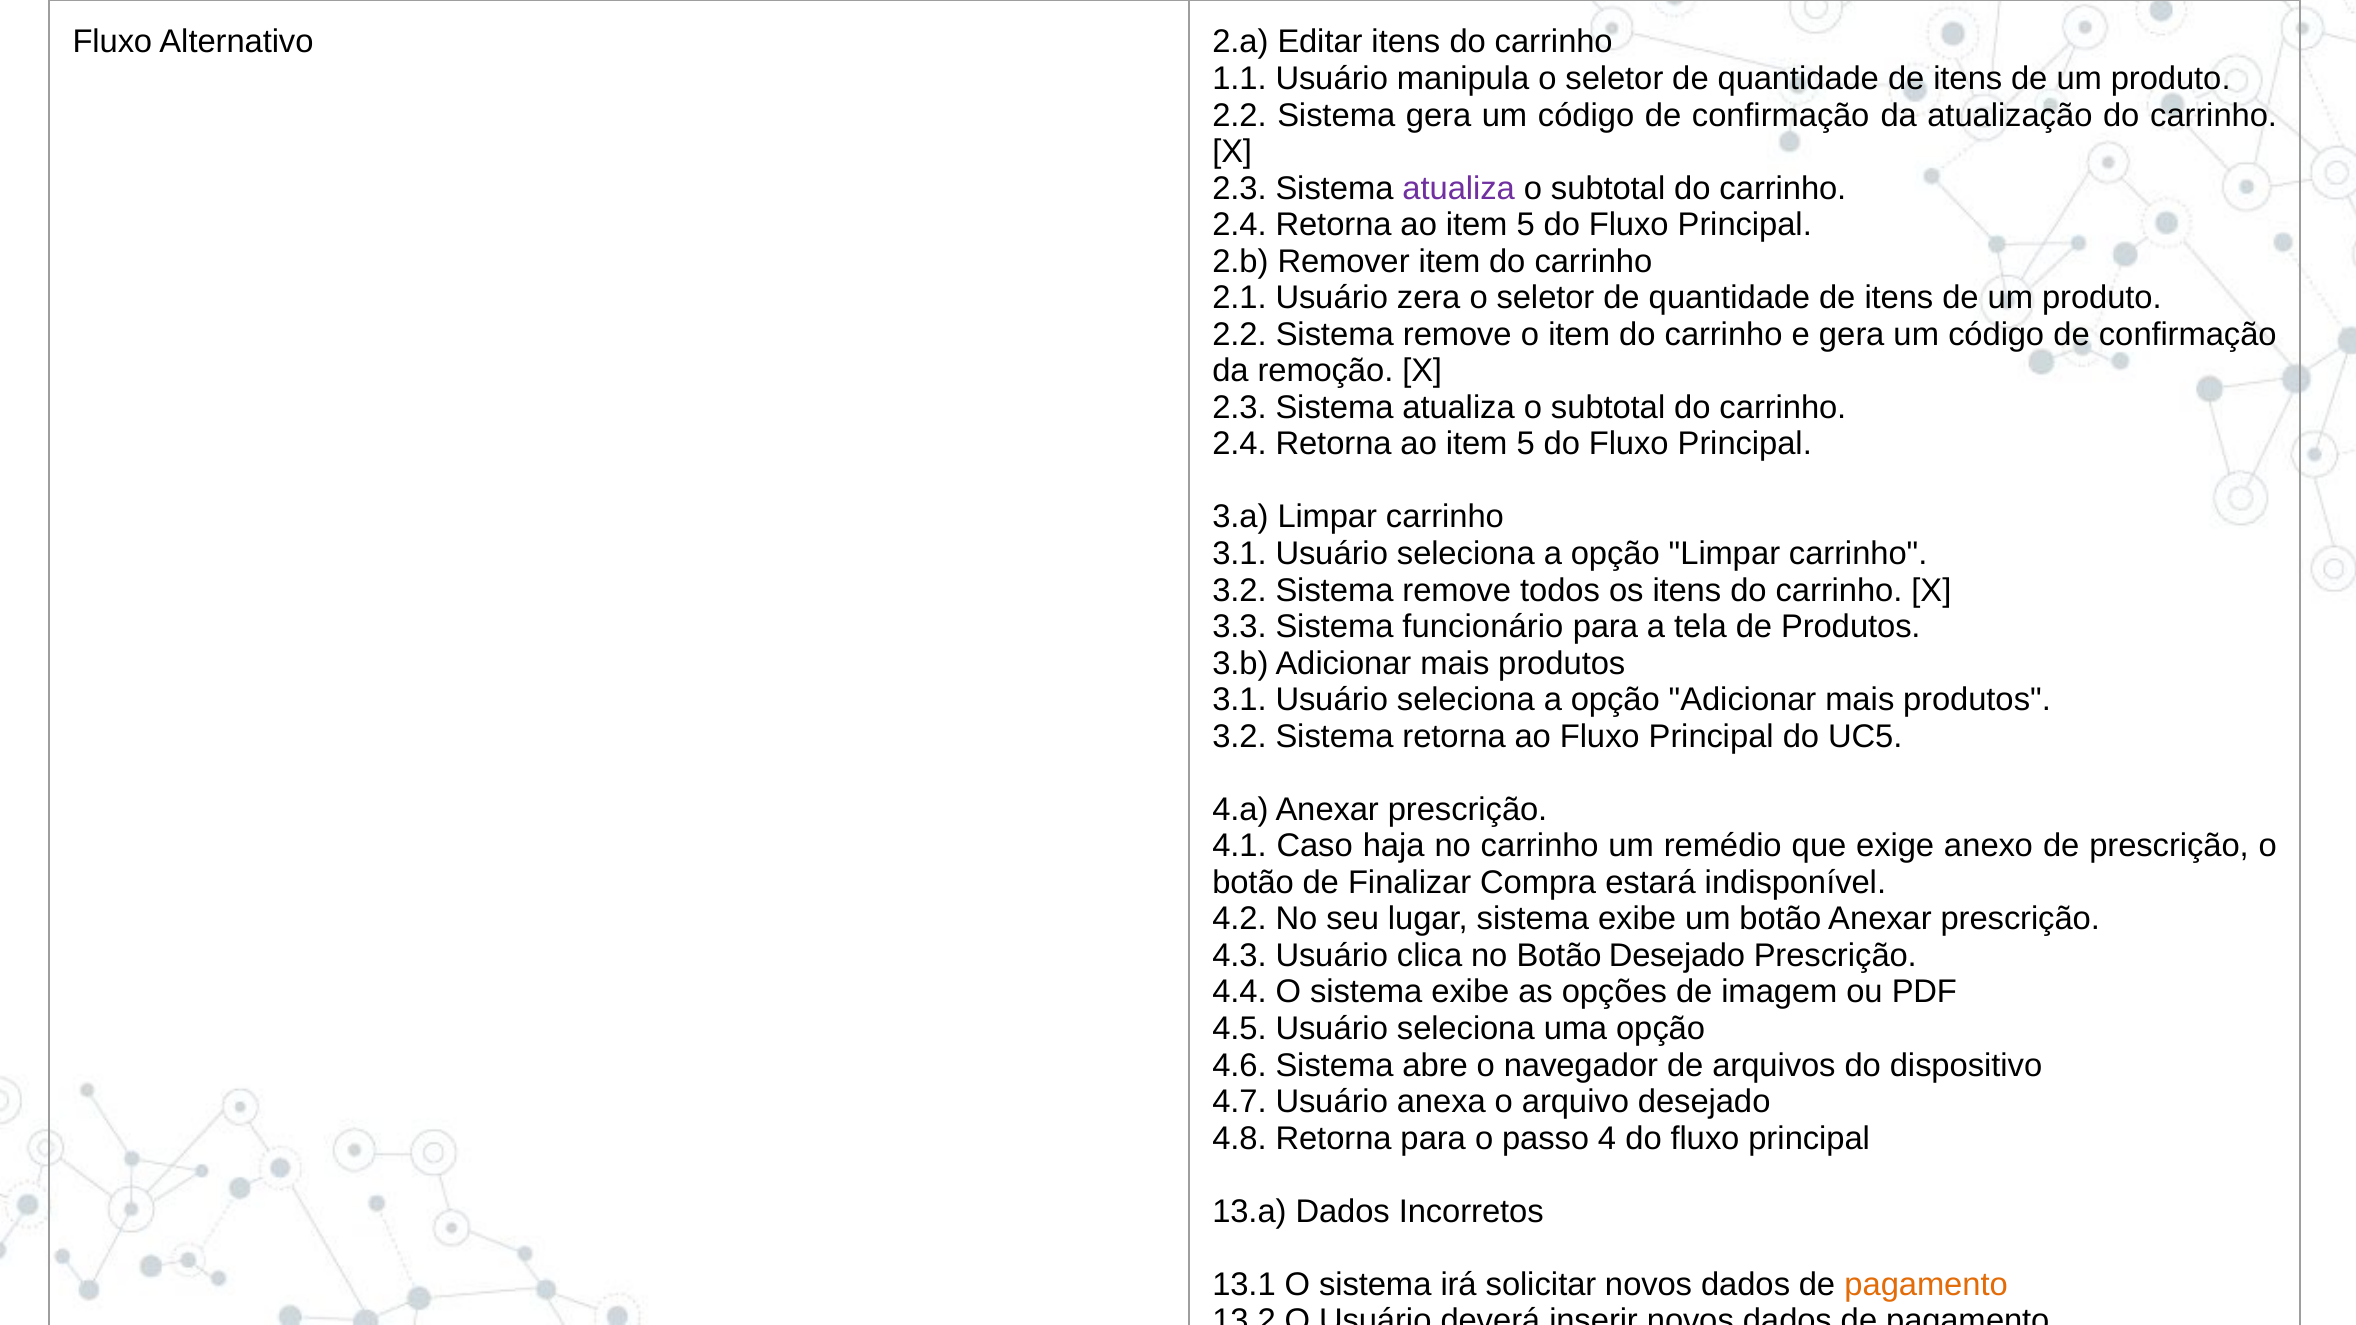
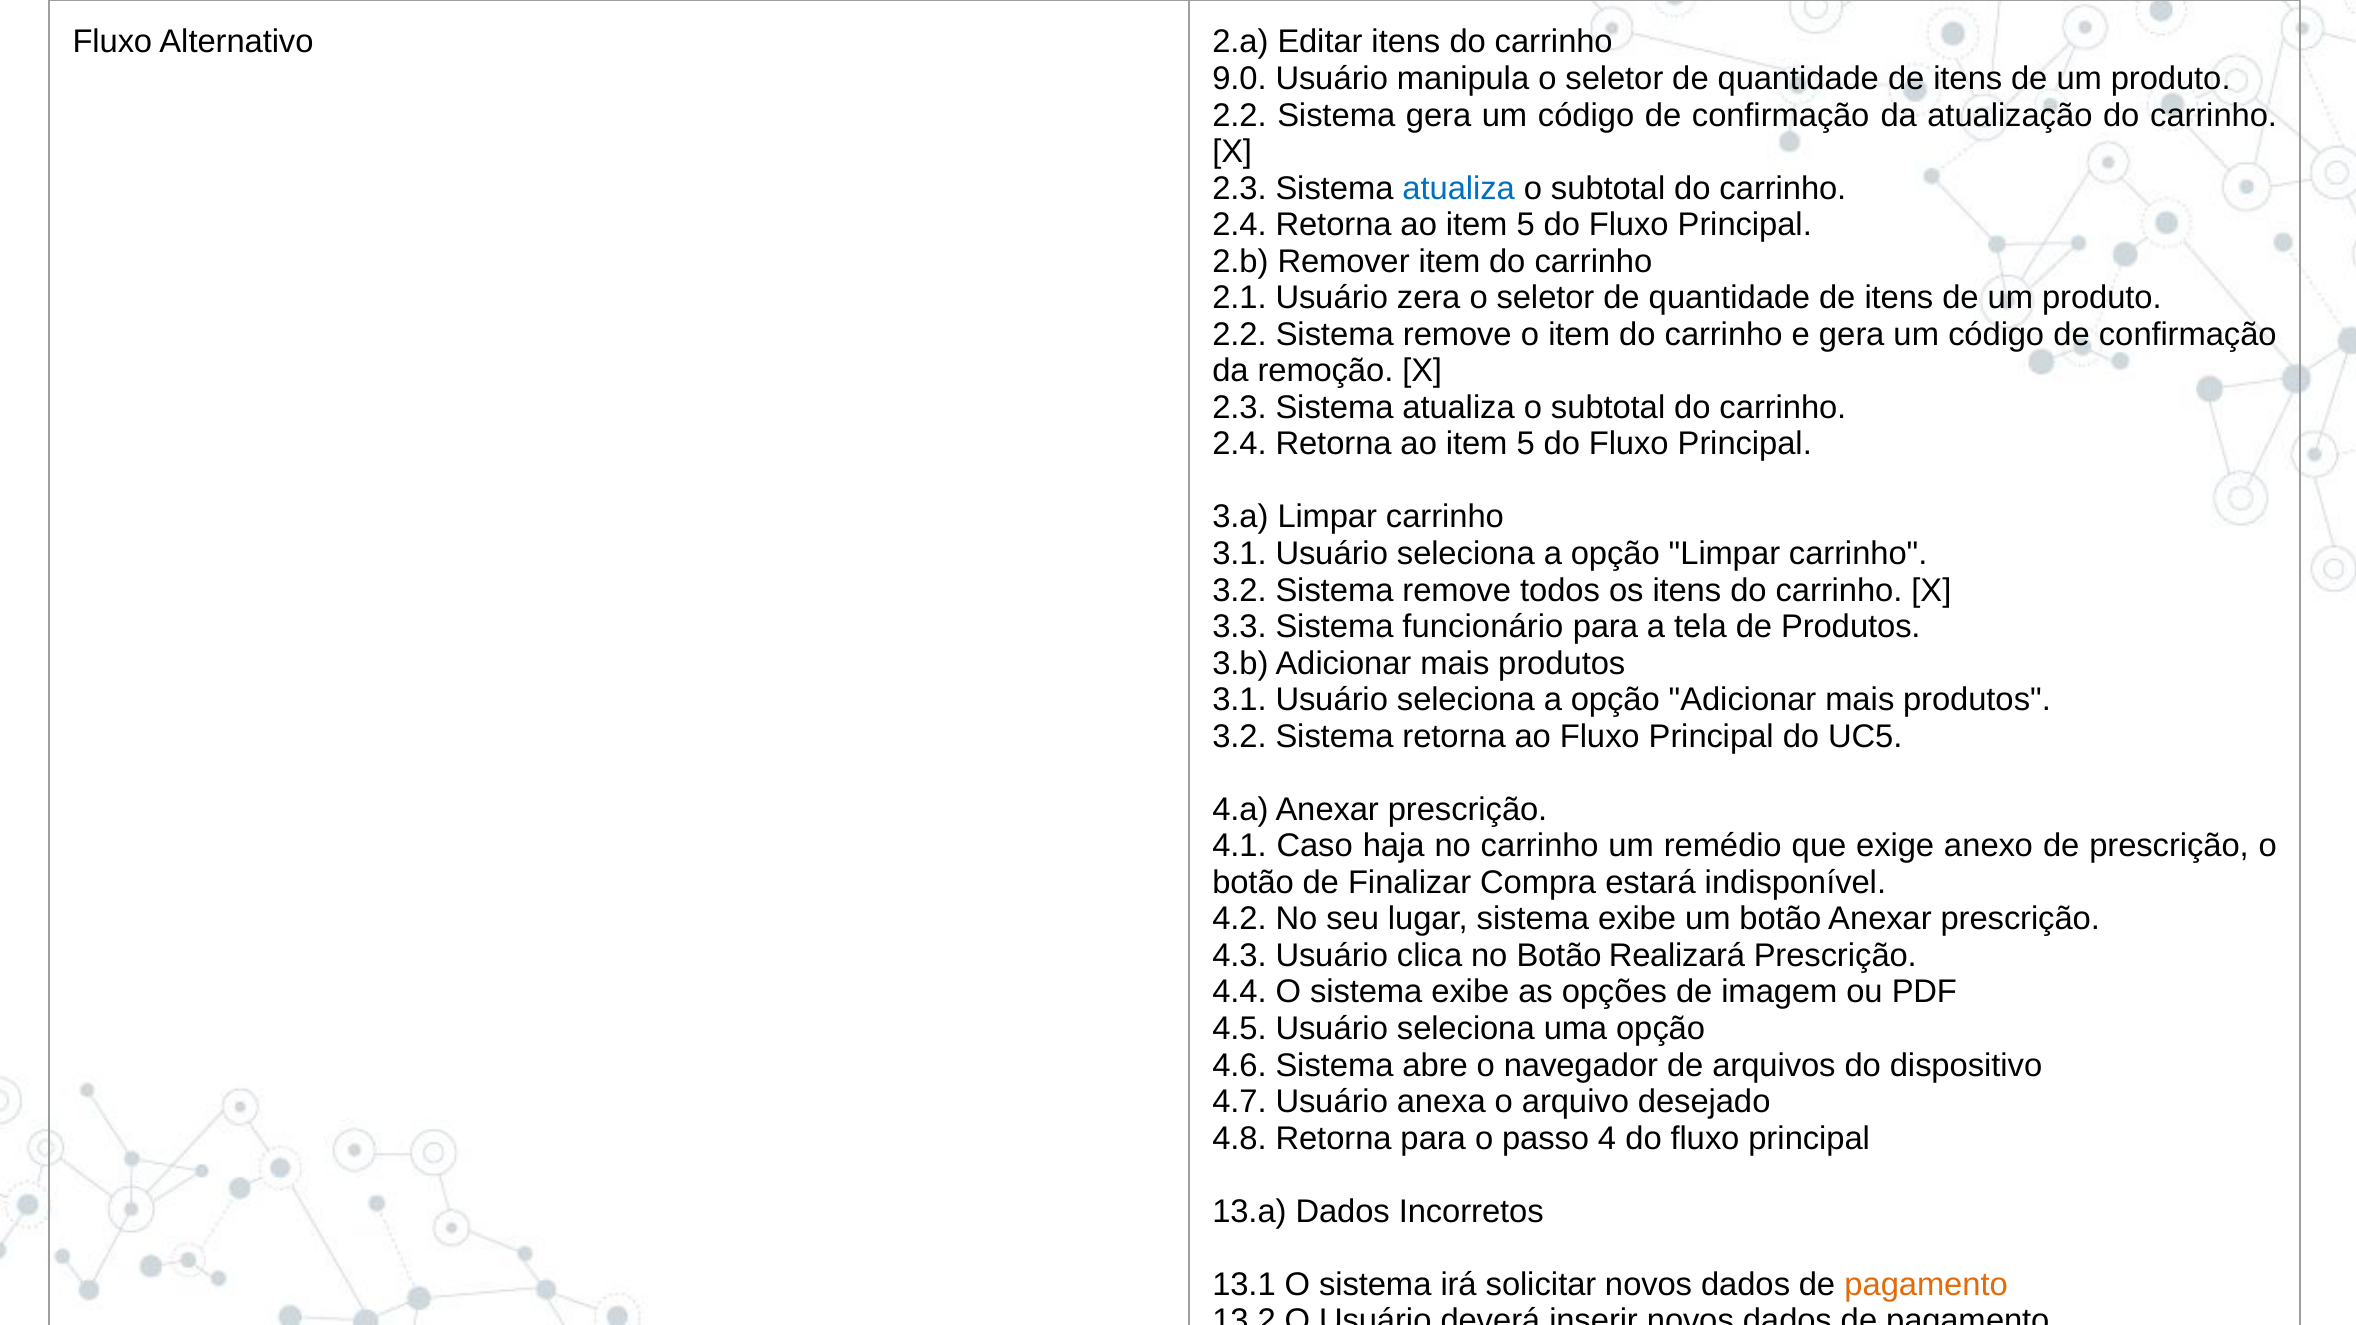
1.1: 1.1 -> 9.0
atualiza at (1459, 188) colour: purple -> blue
Botão Desejado: Desejado -> Realizará
